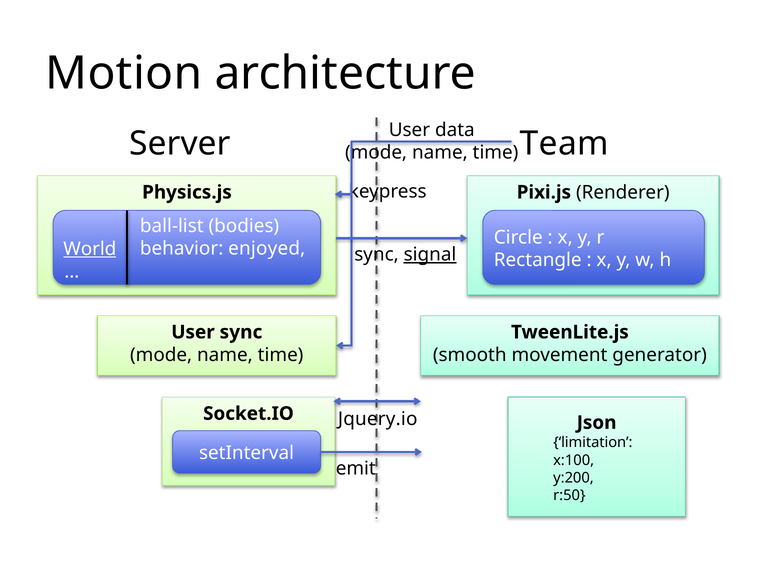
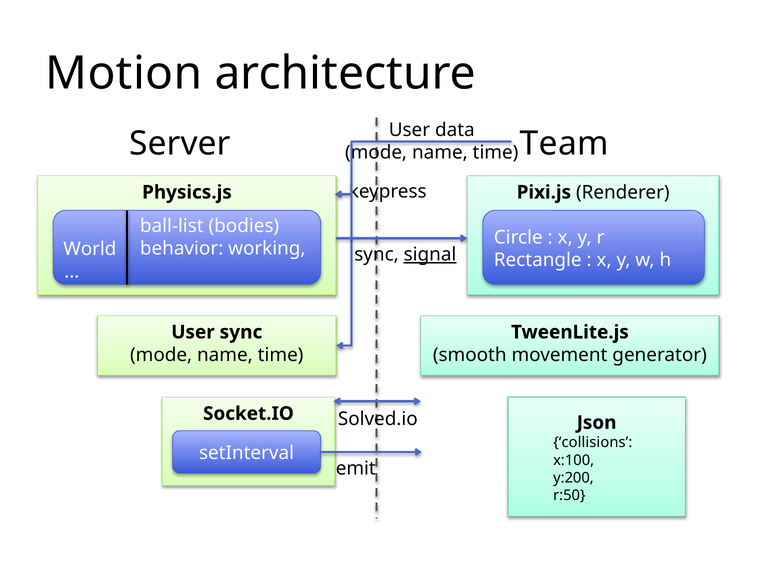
enjoyed: enjoyed -> working
World underline: present -> none
Jquery.io: Jquery.io -> Solved.io
limitation: limitation -> collisions
